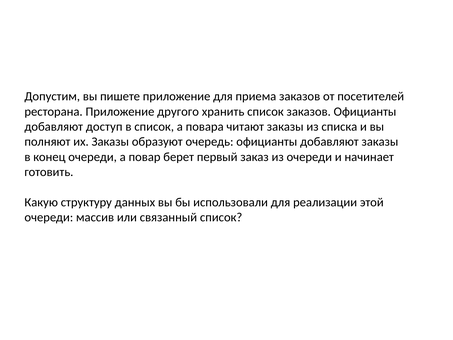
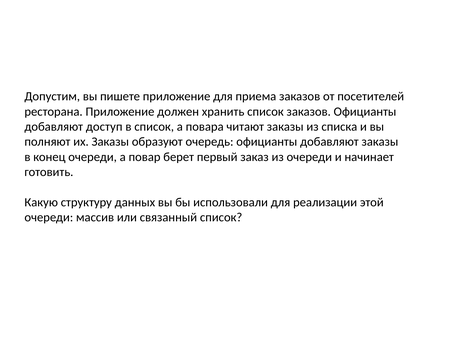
другого: другого -> должен
